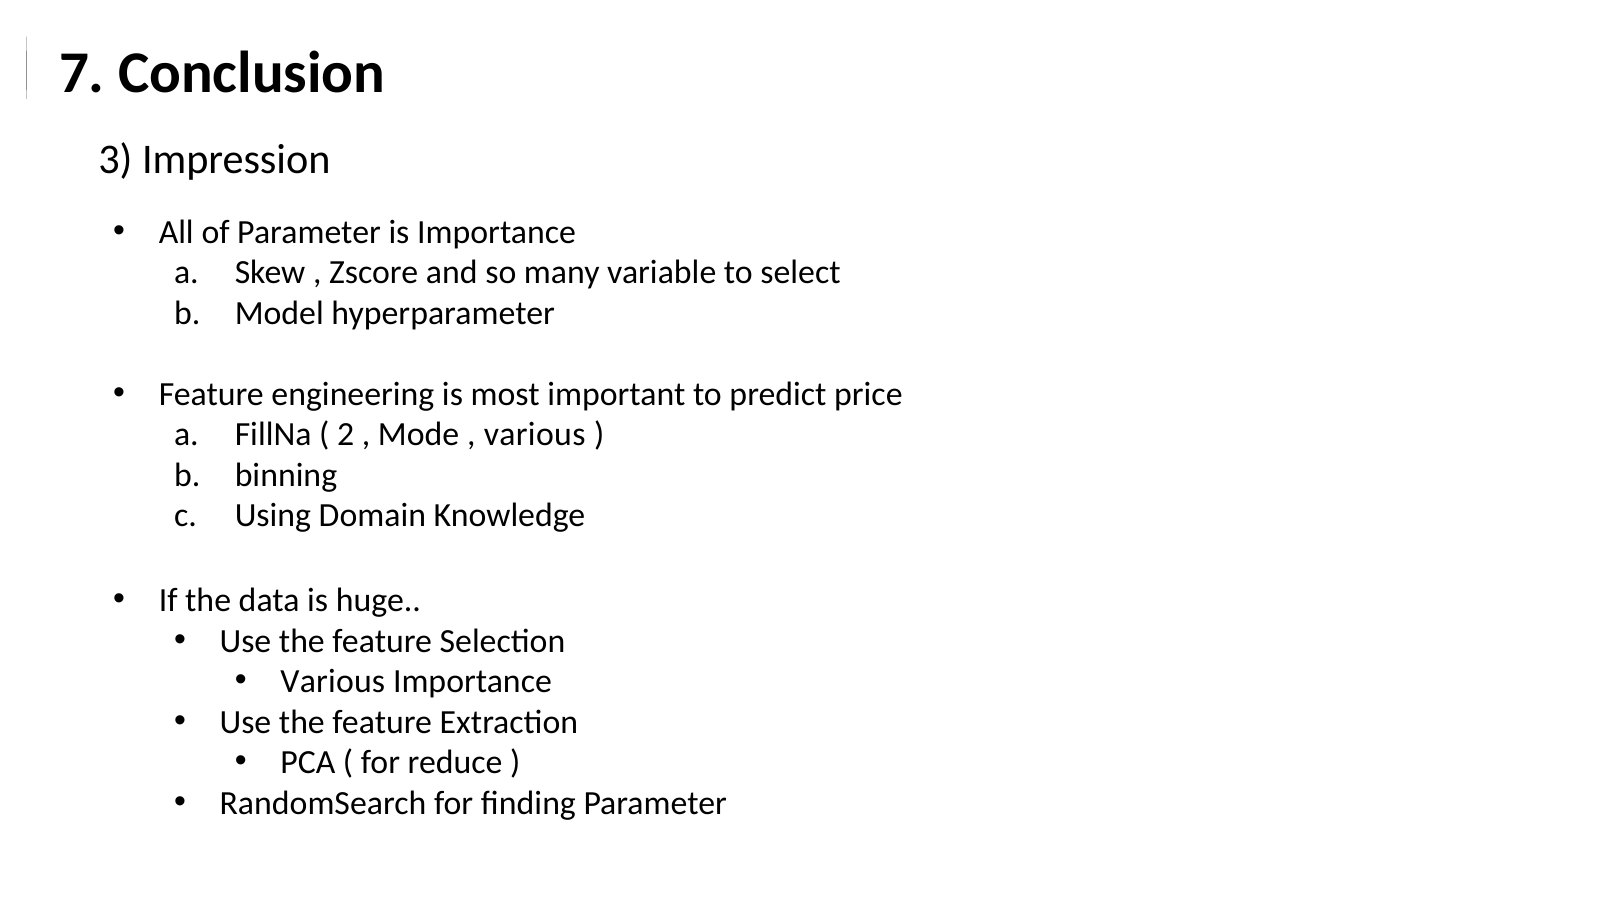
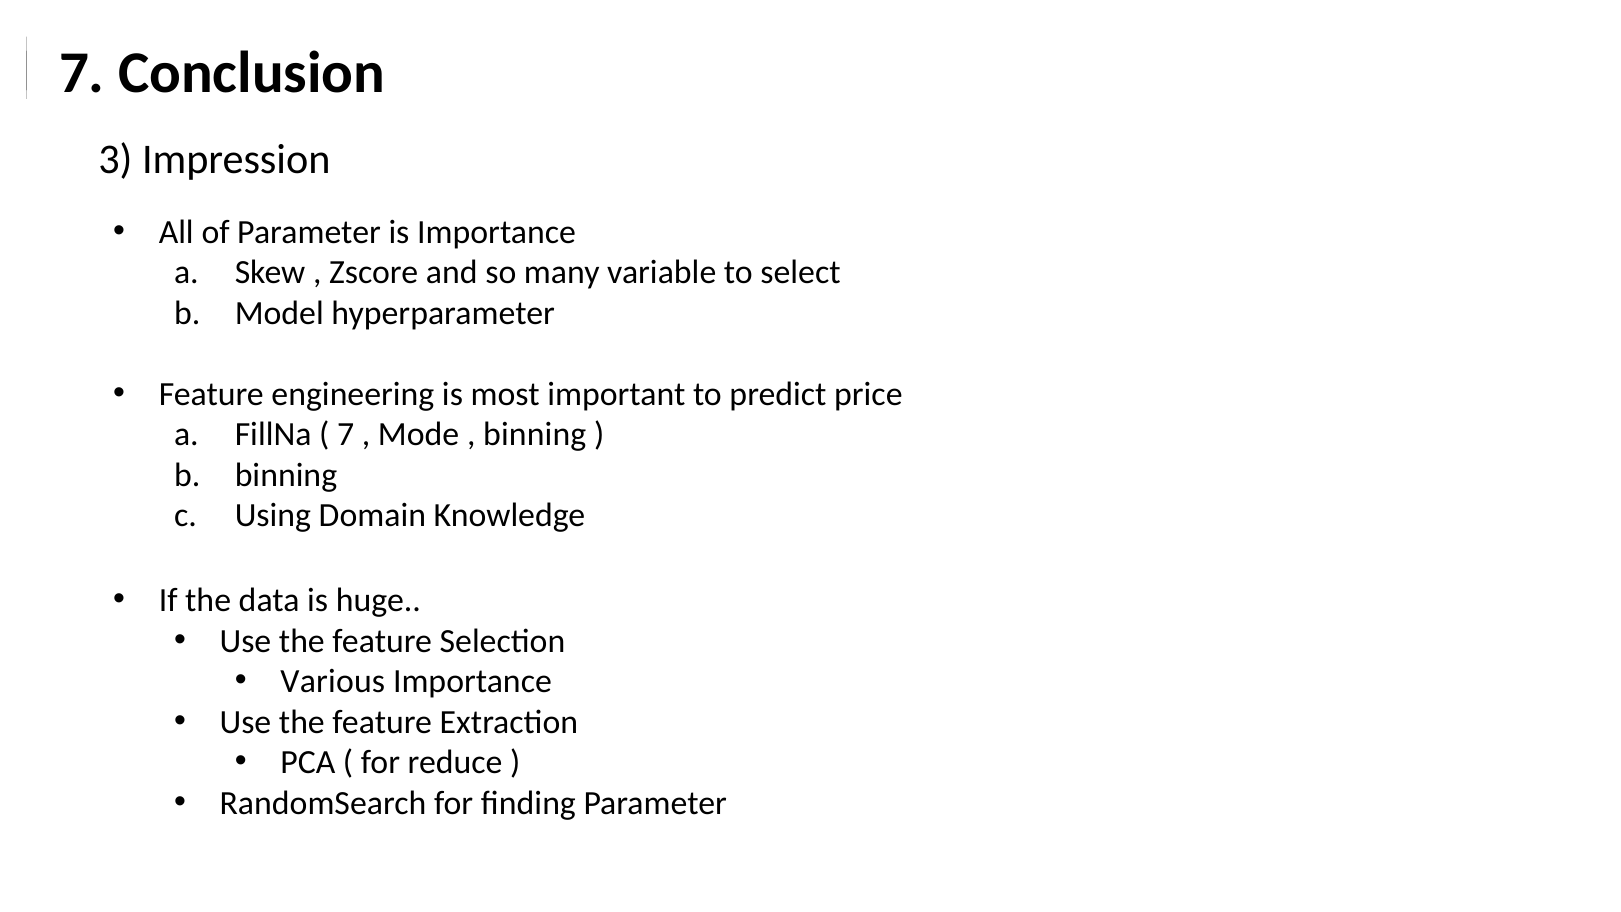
2 at (346, 435): 2 -> 7
various at (535, 435): various -> binning
